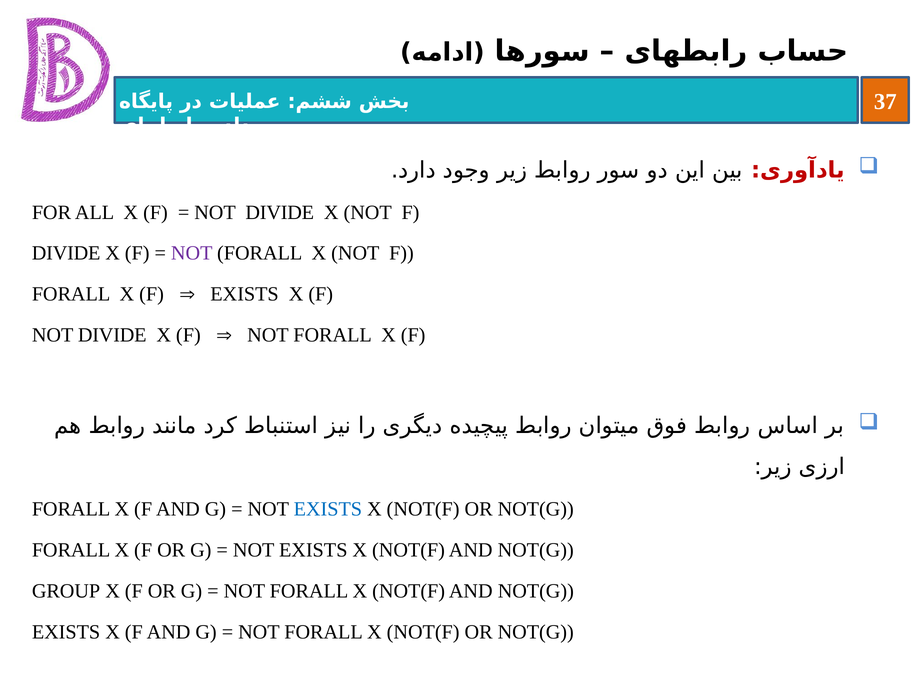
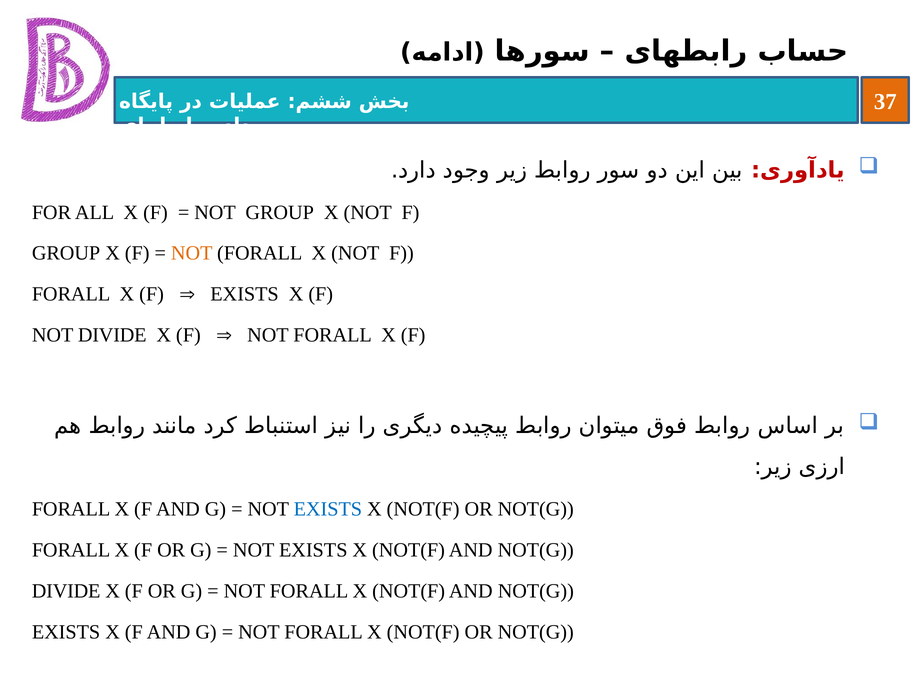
DIVIDE at (280, 212): DIVIDE -> GROUP
DIVIDE at (66, 253): DIVIDE -> GROUP
NOT at (192, 253) colour: purple -> orange
GROUP at (66, 591): GROUP -> DIVIDE
